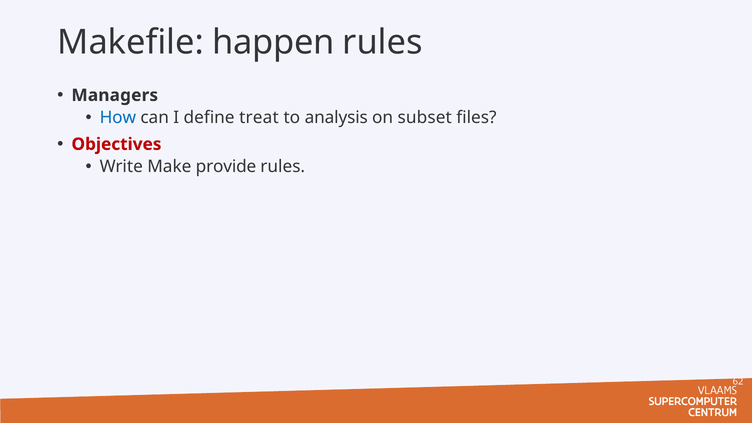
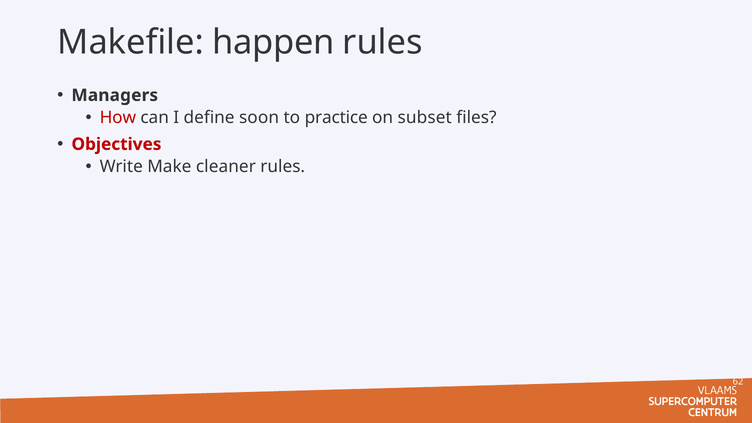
How colour: blue -> red
treat: treat -> soon
analysis: analysis -> practice
provide: provide -> cleaner
